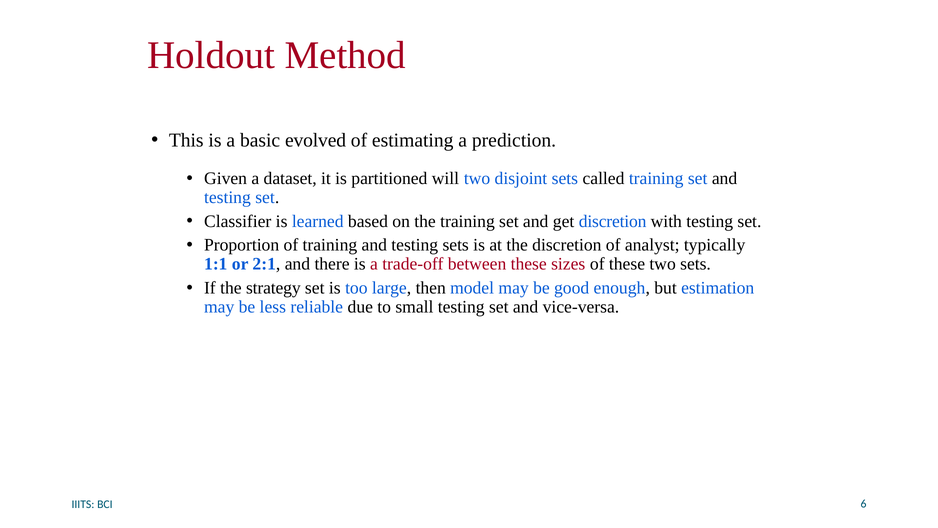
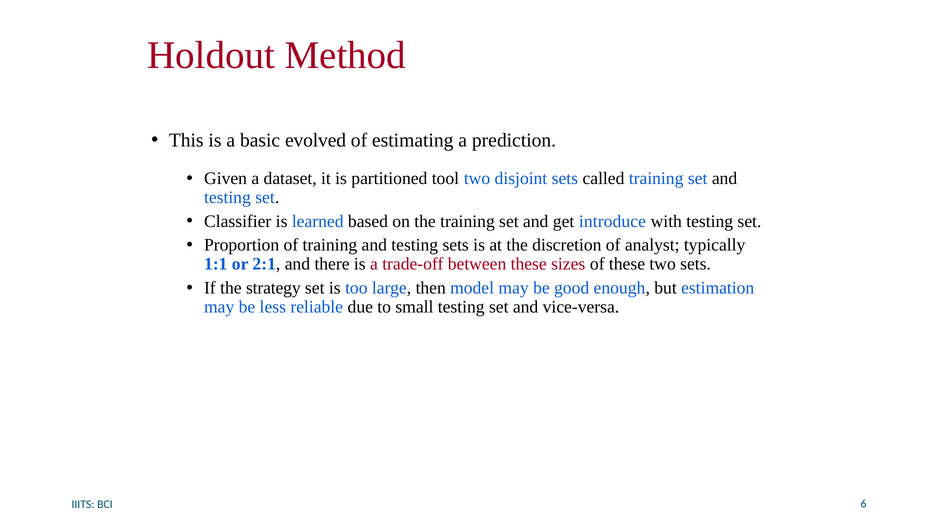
will: will -> tool
get discretion: discretion -> introduce
